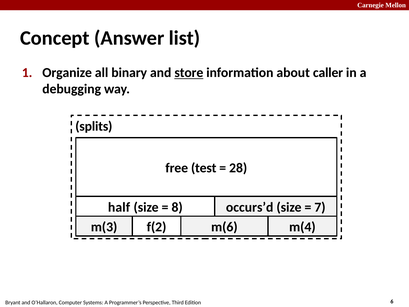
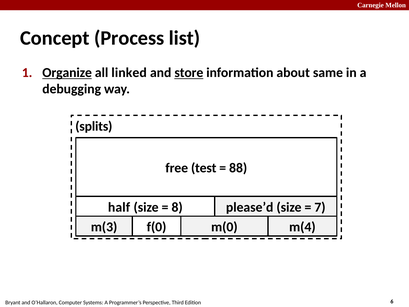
Answer: Answer -> Process
Organize underline: none -> present
binary: binary -> linked
caller: caller -> same
28: 28 -> 88
occurs’d: occurs’d -> please’d
f(2: f(2 -> f(0
m(6: m(6 -> m(0
